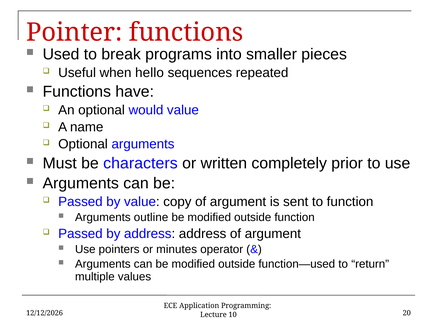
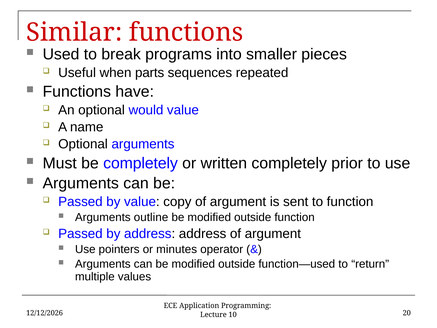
Pointer: Pointer -> Similar
hello: hello -> parts
be characters: characters -> completely
